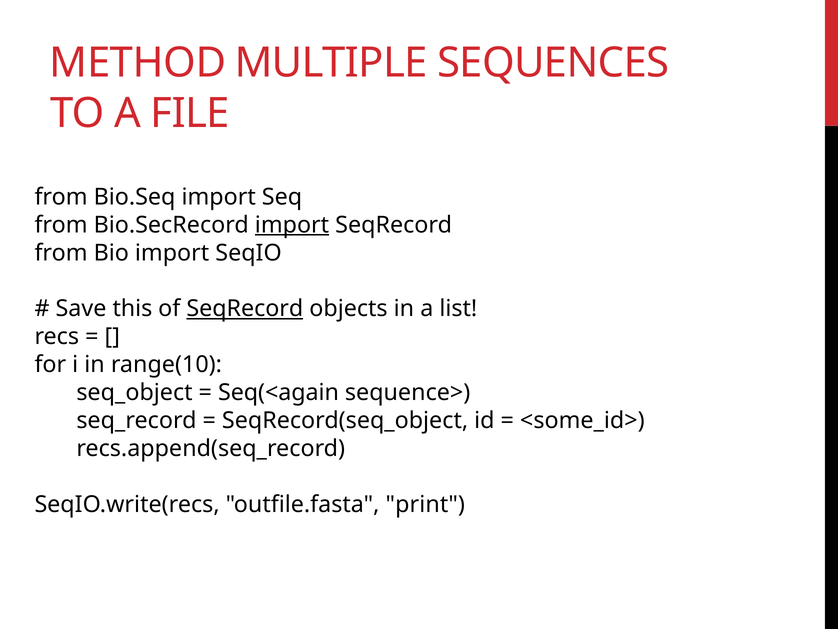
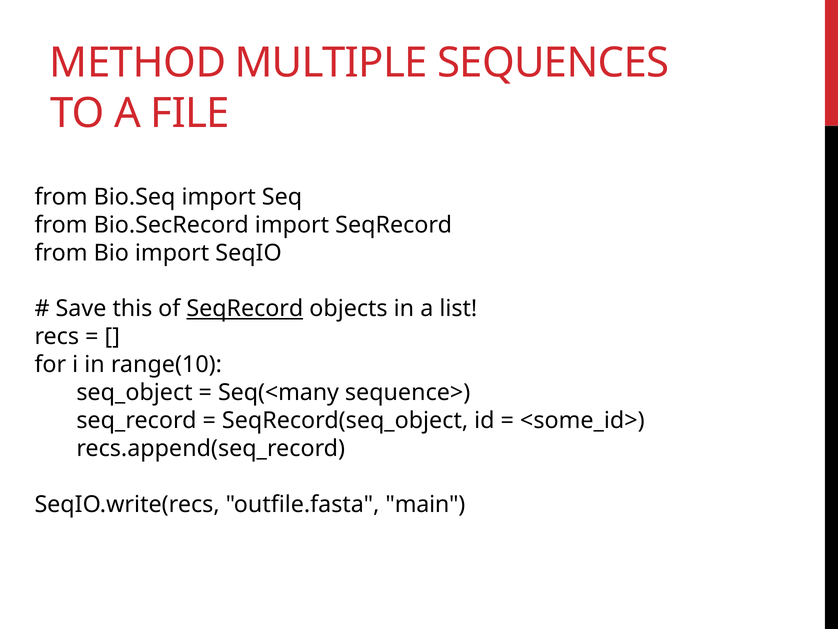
import at (292, 225) underline: present -> none
Seq(<again: Seq(<again -> Seq(<many
print: print -> main
